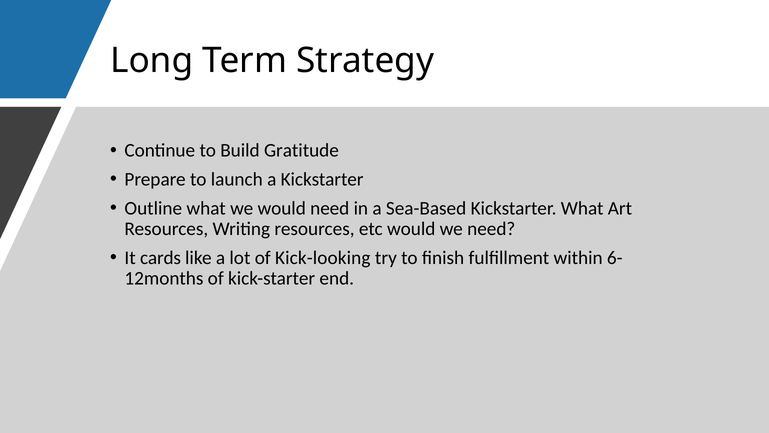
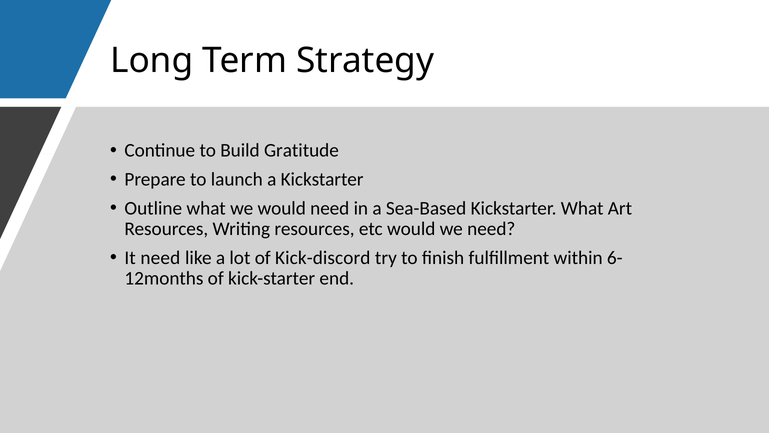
It cards: cards -> need
Kick-looking: Kick-looking -> Kick-discord
